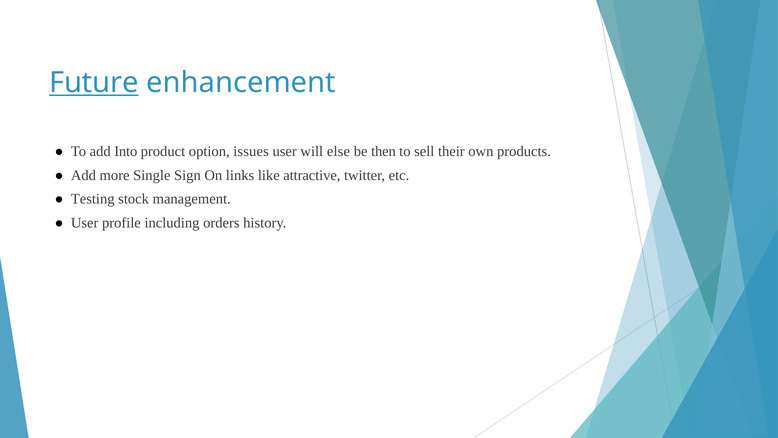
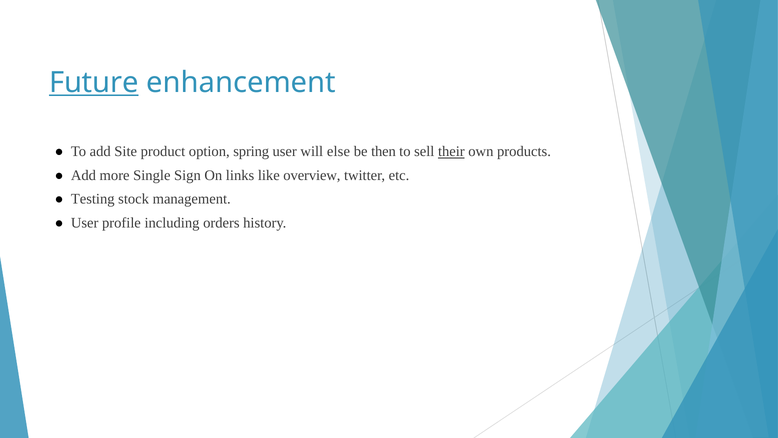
Into: Into -> Site
issues: issues -> spring
their underline: none -> present
attractive: attractive -> overview
